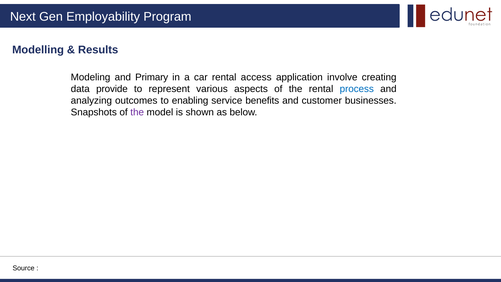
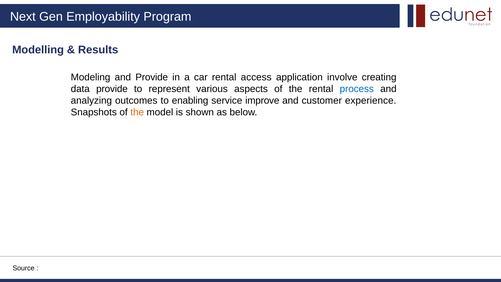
and Primary: Primary -> Provide
benefits: benefits -> improve
businesses: businesses -> experience
the at (137, 112) colour: purple -> orange
